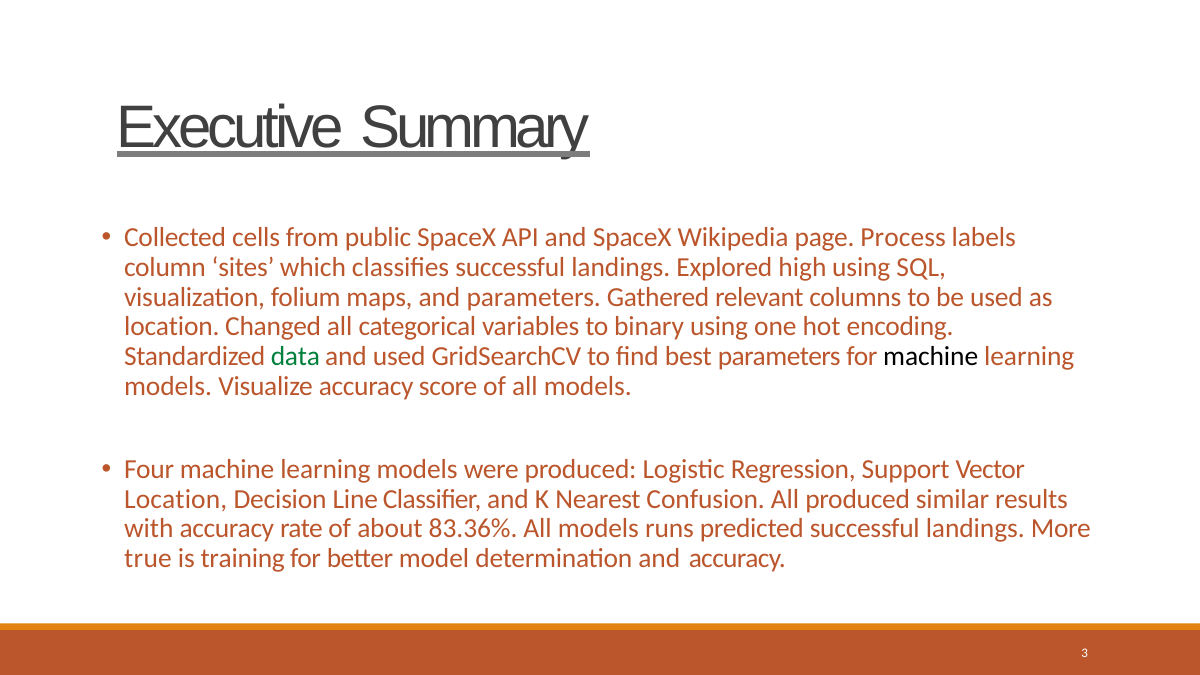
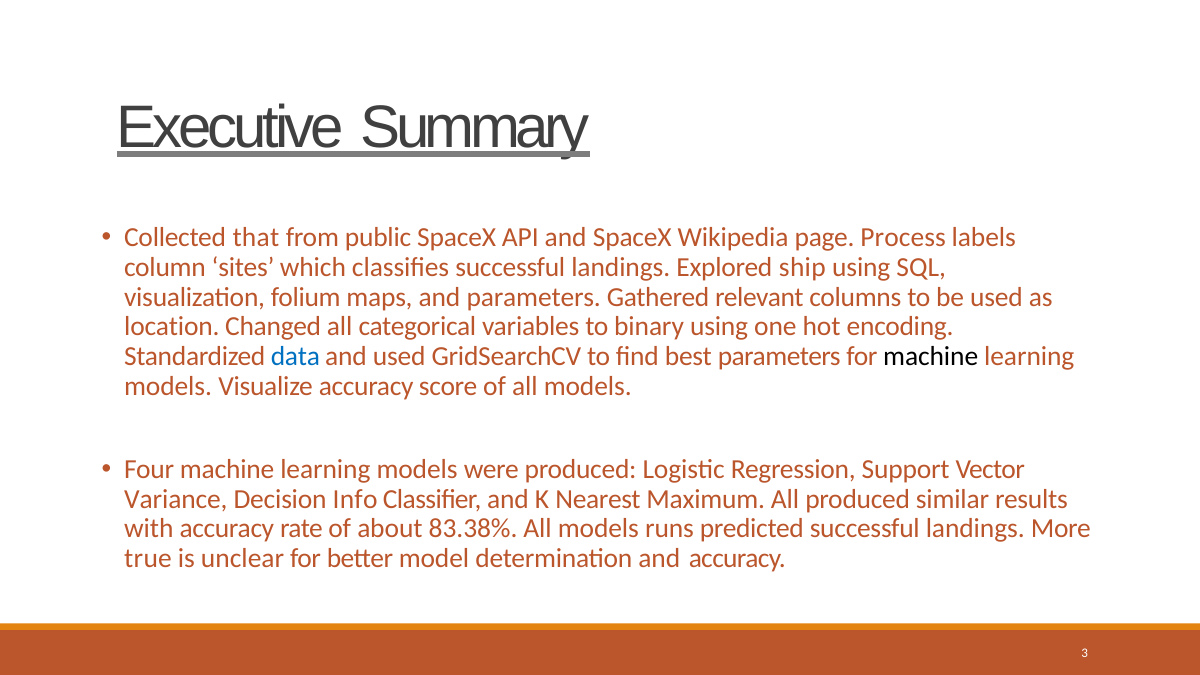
cells: cells -> that
high: high -> ship
data colour: green -> blue
Location at (176, 499): Location -> Variance
Line: Line -> Info
Confusion: Confusion -> Maximum
83.36%: 83.36% -> 83.38%
training: training -> unclear
